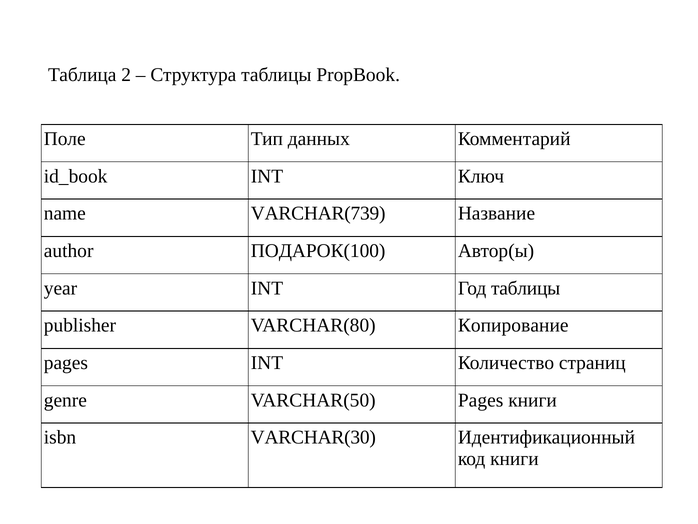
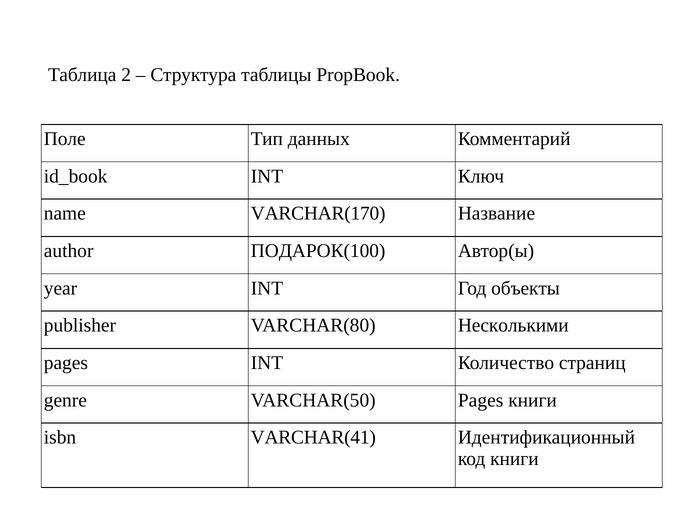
VARCHAR(739: VARCHAR(739 -> VARCHAR(170
Год таблицы: таблицы -> объекты
Копирование: Копирование -> Несколькими
VARCHAR(30: VARCHAR(30 -> VARCHAR(41
